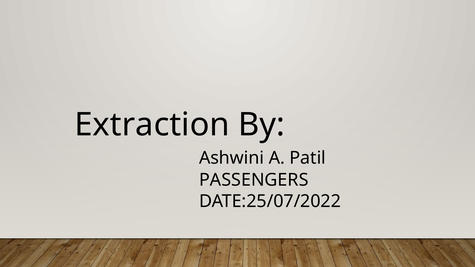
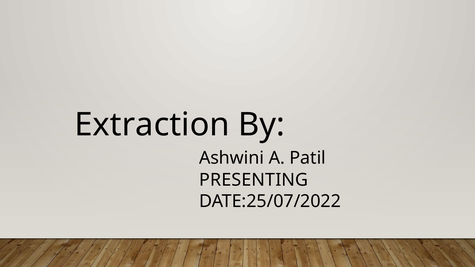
PASSENGERS: PASSENGERS -> PRESENTING
